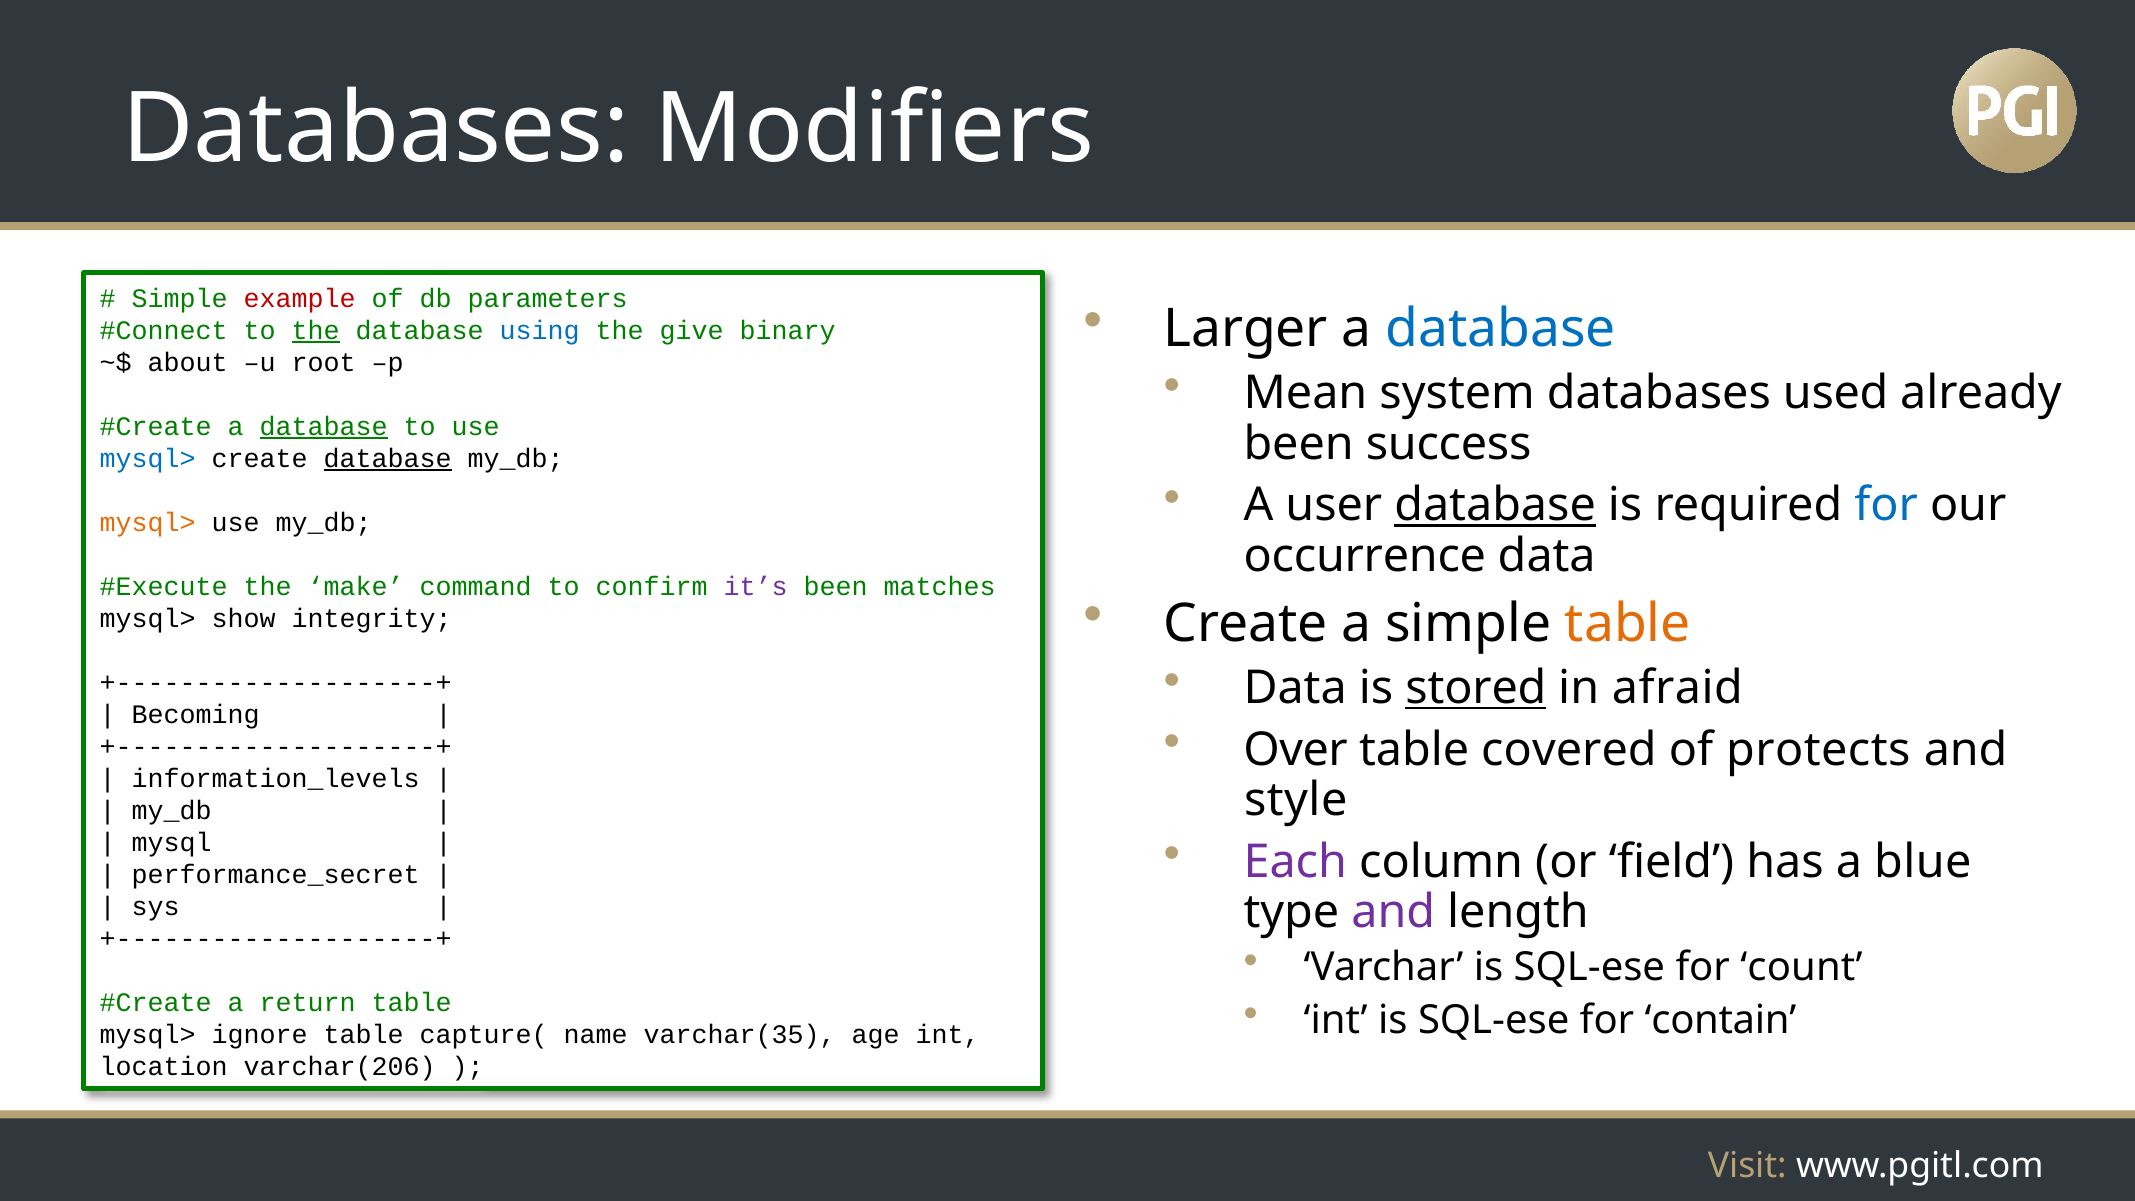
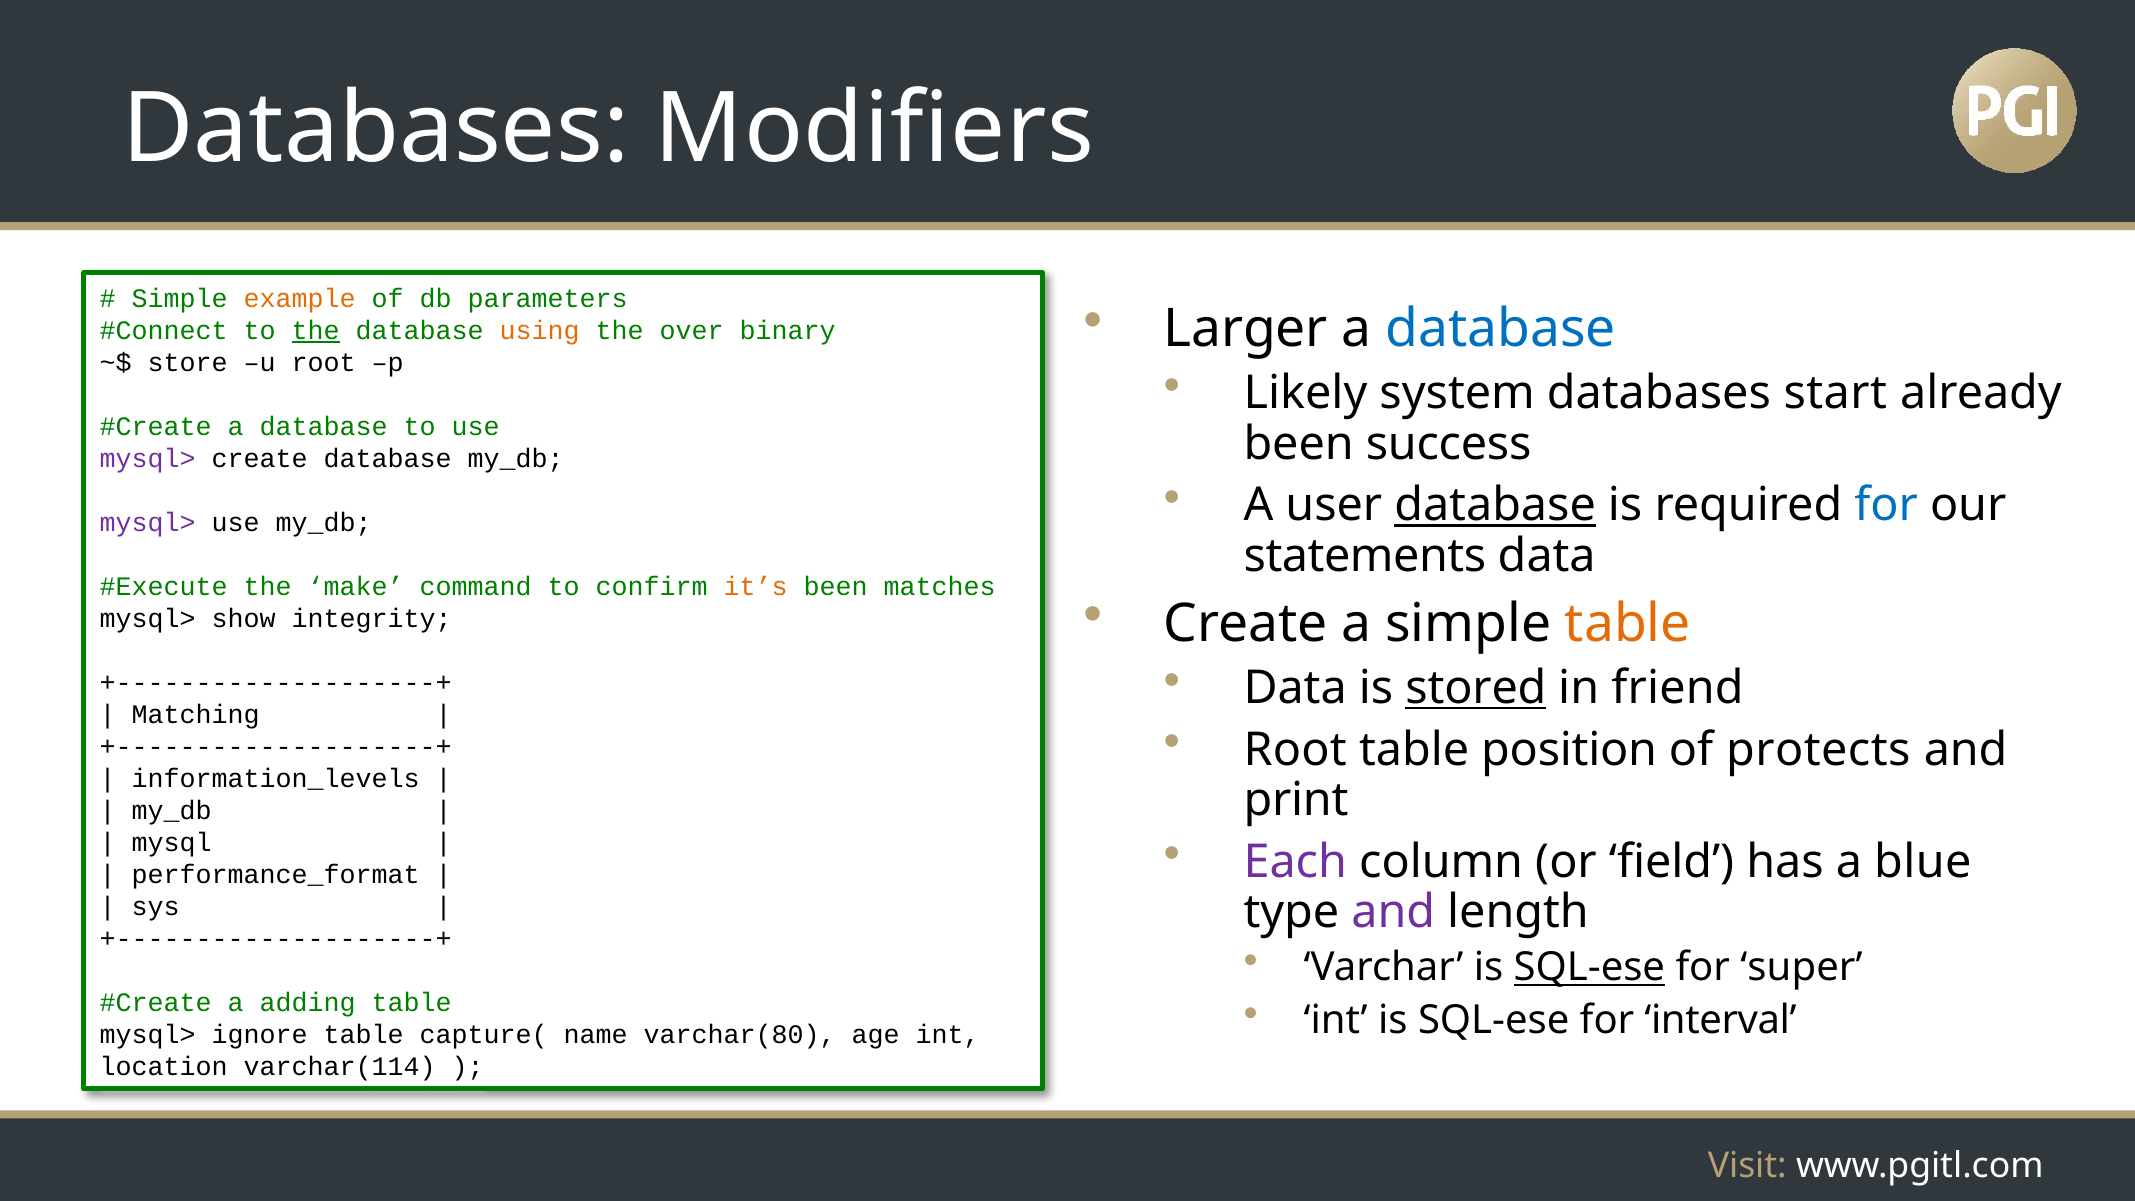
example colour: red -> orange
using colour: blue -> orange
give: give -> over
about: about -> store
Mean: Mean -> Likely
used: used -> start
database at (324, 426) underline: present -> none
mysql> at (148, 458) colour: blue -> purple
database at (388, 458) underline: present -> none
mysql> at (148, 522) colour: orange -> purple
occurrence: occurrence -> statements
it’s colour: purple -> orange
afraid: afraid -> friend
Becoming: Becoming -> Matching
Over at (1296, 750): Over -> Root
covered: covered -> position
style: style -> print
performance_secret: performance_secret -> performance_format
SQL-ese at (1589, 968) underline: none -> present
count: count -> super
return: return -> adding
contain: contain -> interval
varchar(35: varchar(35 -> varchar(80
varchar(206: varchar(206 -> varchar(114
